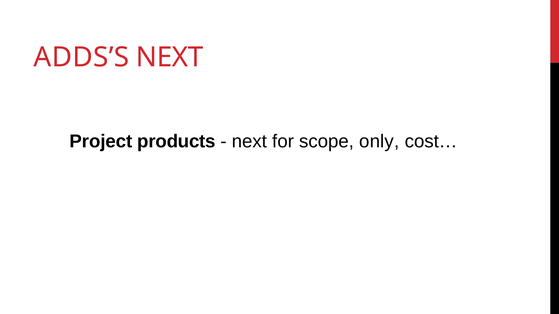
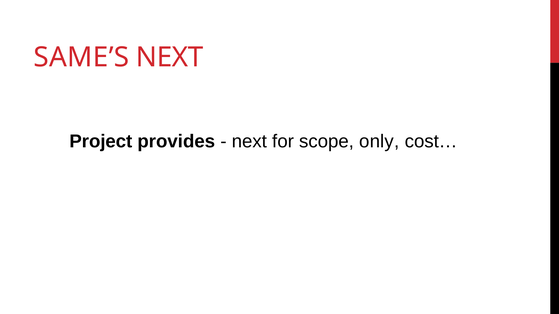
ADDS’S: ADDS’S -> SAME’S
products: products -> provides
